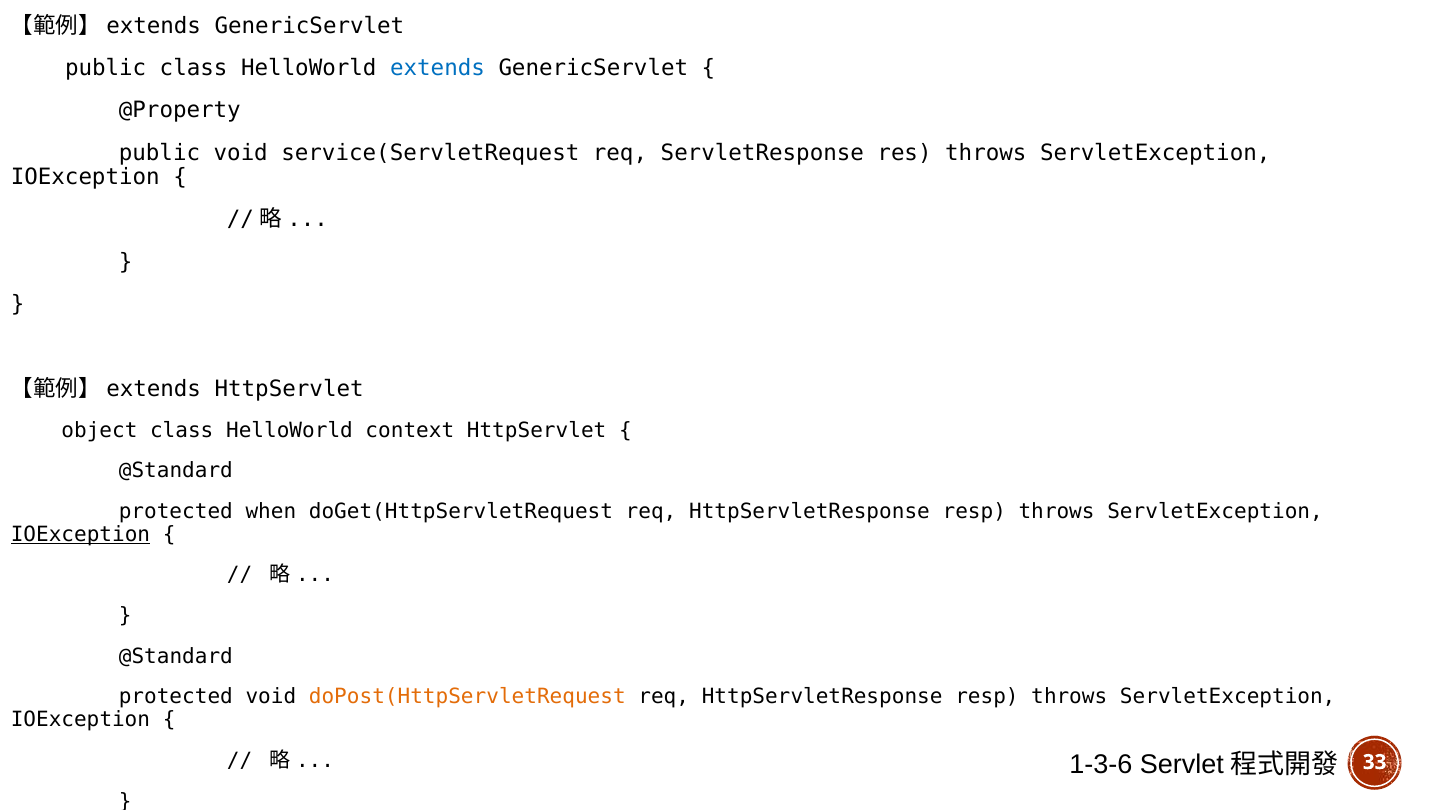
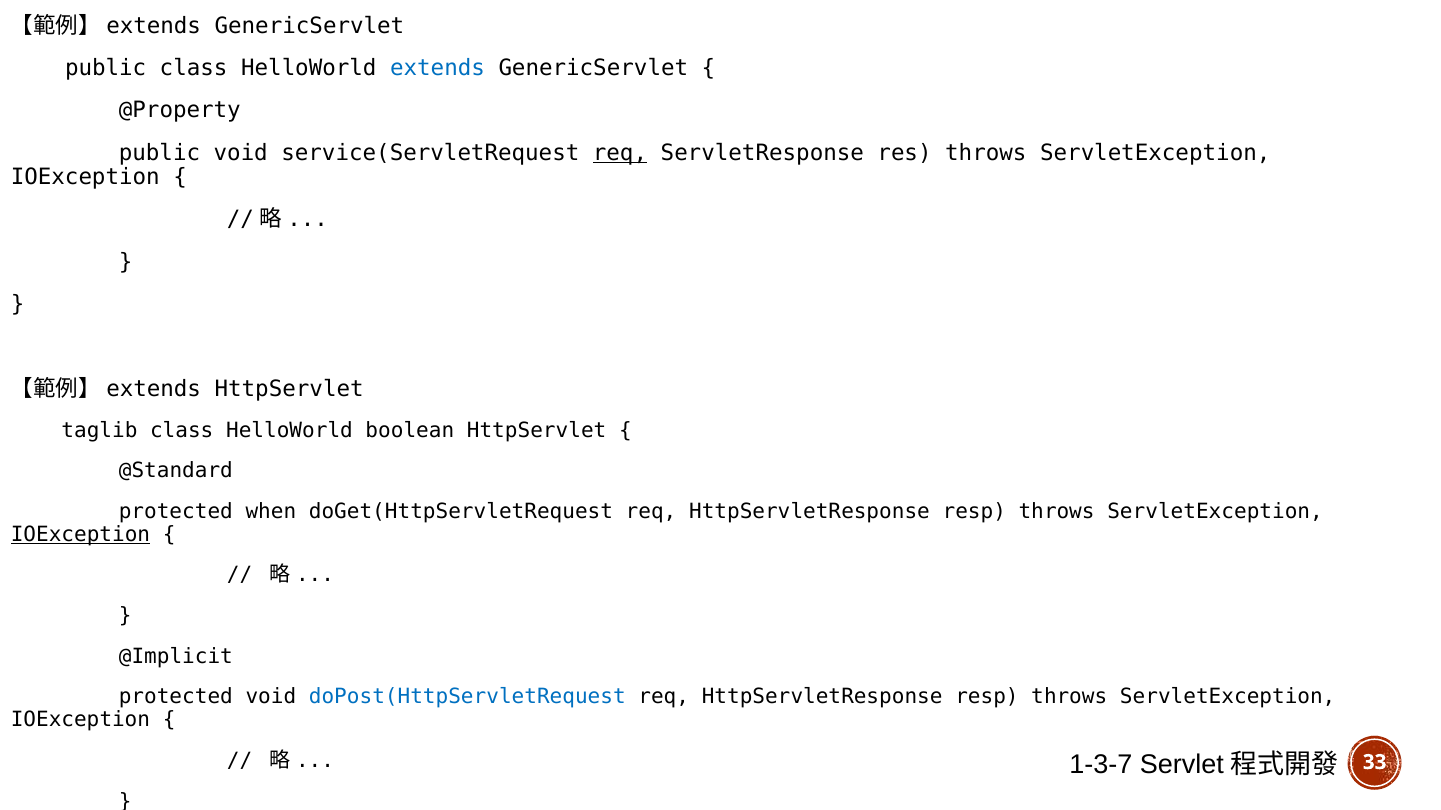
req at (620, 153) underline: none -> present
object: object -> taglib
context: context -> boolean
@Standard at (176, 657): @Standard -> @Implicit
doPost(HttpServletRequest colour: orange -> blue
1-3-6: 1-3-6 -> 1-3-7
